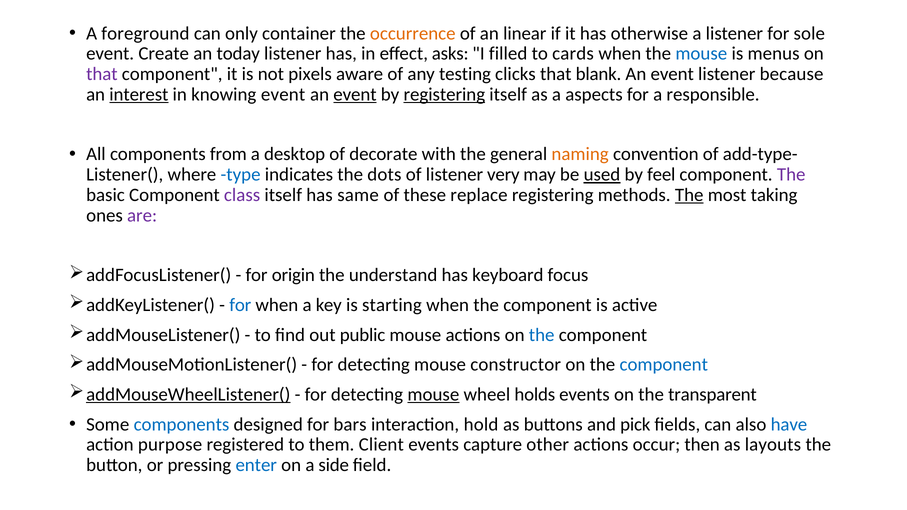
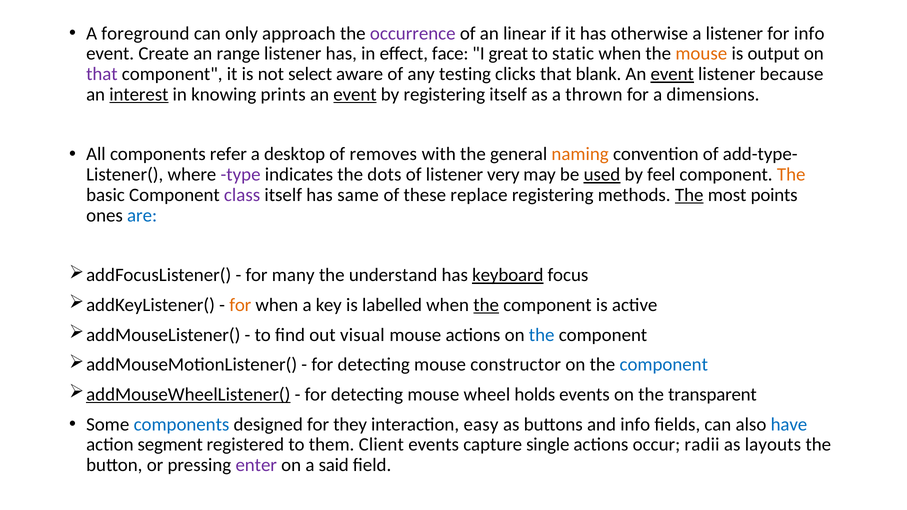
container: container -> approach
occurrence colour: orange -> purple
for sole: sole -> info
today: today -> range
asks: asks -> face
filled: filled -> great
cards: cards -> static
mouse at (701, 54) colour: blue -> orange
menus: menus -> output
pixels: pixels -> select
event at (672, 74) underline: none -> present
knowing event: event -> prints
registering at (444, 95) underline: present -> none
aspects: aspects -> thrown
responsible: responsible -> dimensions
from: from -> refer
decorate: decorate -> removes
type colour: blue -> purple
The at (791, 175) colour: purple -> orange
taking: taking -> points
are colour: purple -> blue
origin: origin -> many
keyboard underline: none -> present
for at (240, 305) colour: blue -> orange
starting: starting -> labelled
the at (486, 305) underline: none -> present
public: public -> visual
mouse at (433, 395) underline: present -> none
bars: bars -> they
hold: hold -> easy
and pick: pick -> info
purpose: purpose -> segment
other: other -> single
then: then -> radii
enter colour: blue -> purple
side: side -> said
